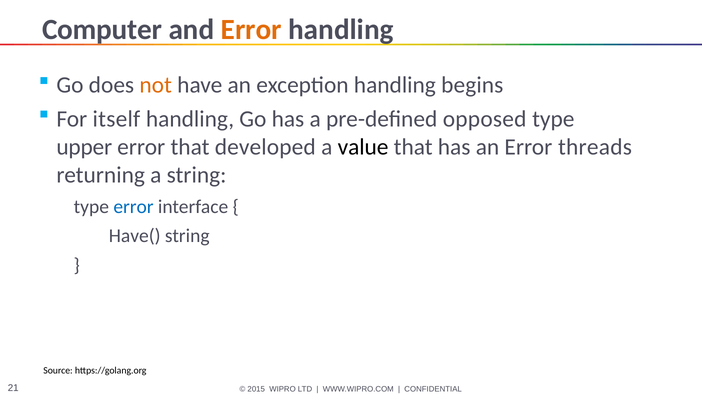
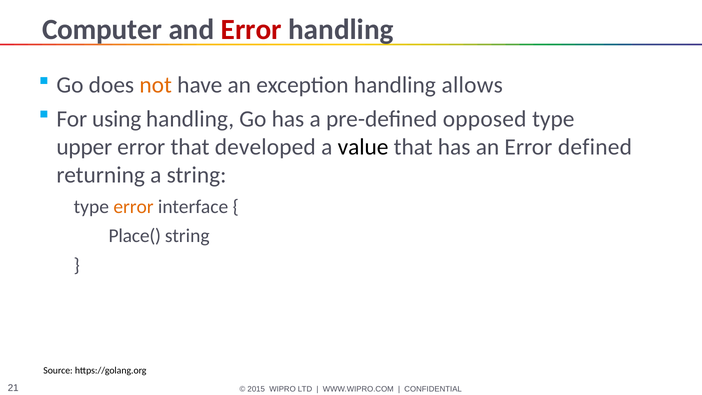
Error at (251, 30) colour: orange -> red
begins: begins -> allows
itself: itself -> using
threads: threads -> defined
error at (134, 207) colour: blue -> orange
Have(: Have( -> Place(
